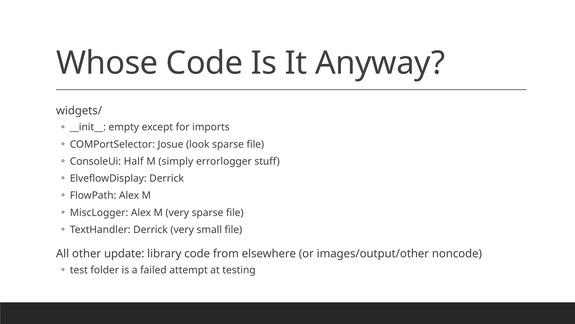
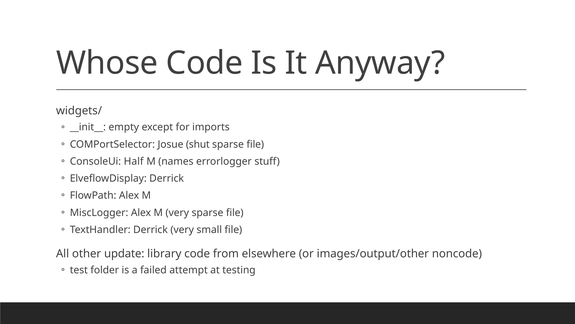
look: look -> shut
simply: simply -> names
